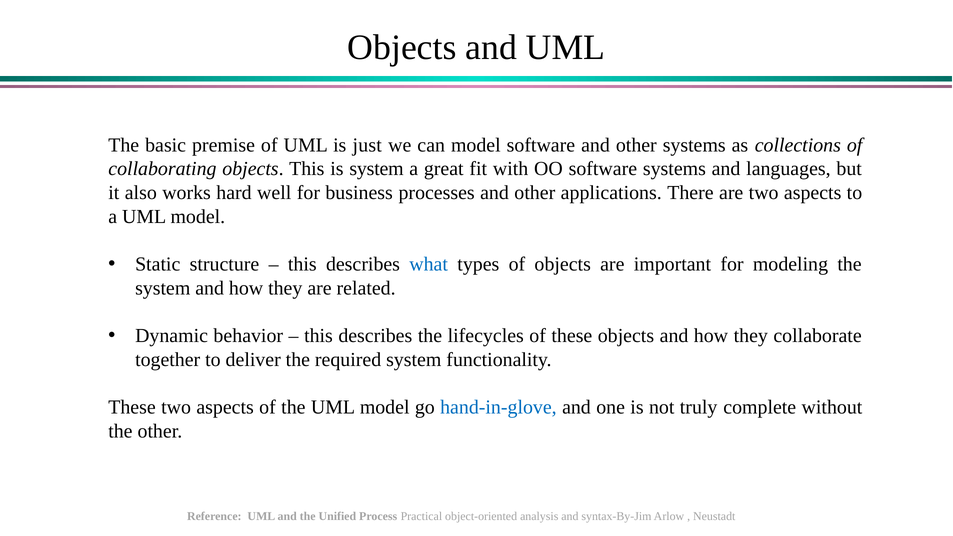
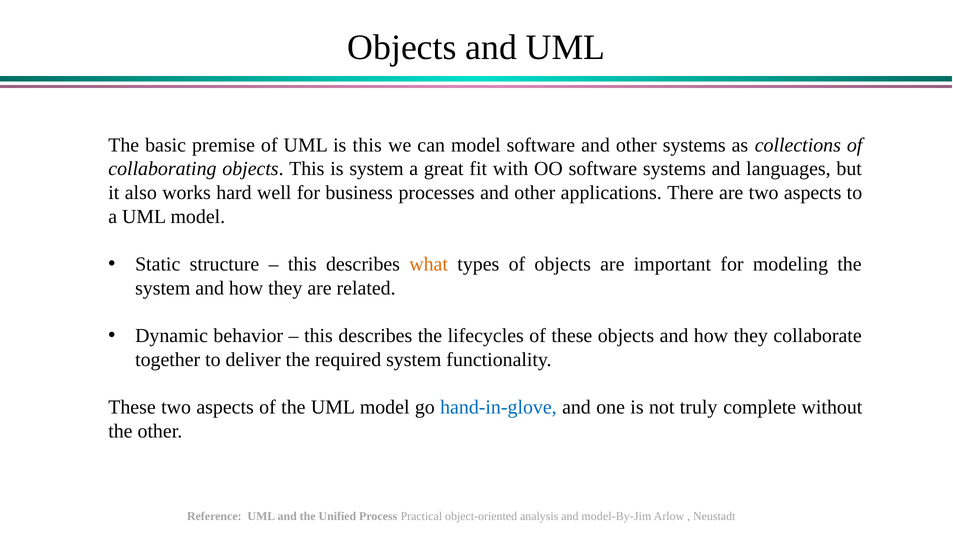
is just: just -> this
what colour: blue -> orange
syntax-By-Jim: syntax-By-Jim -> model-By-Jim
